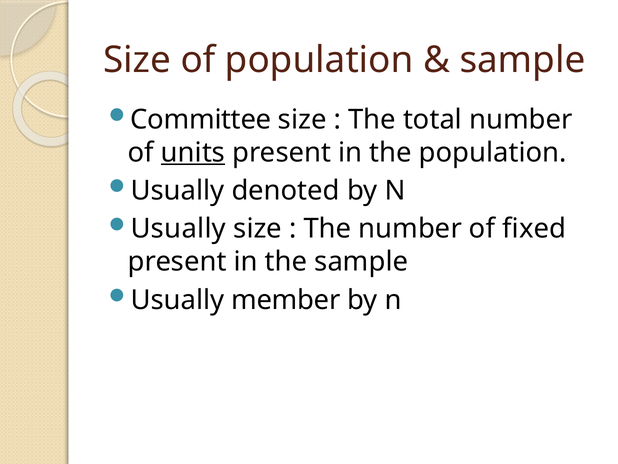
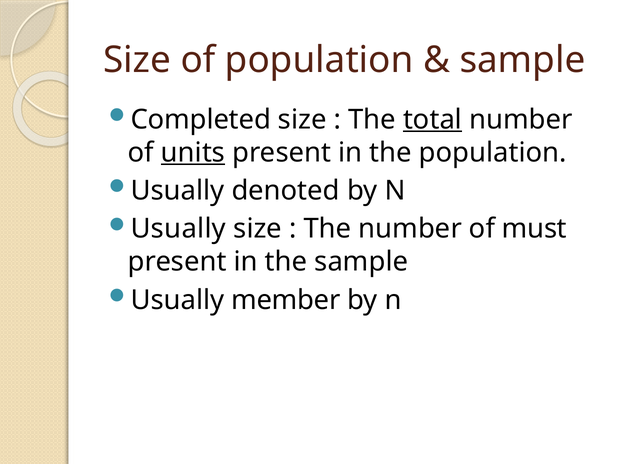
Committee: Committee -> Completed
total underline: none -> present
fixed: fixed -> must
